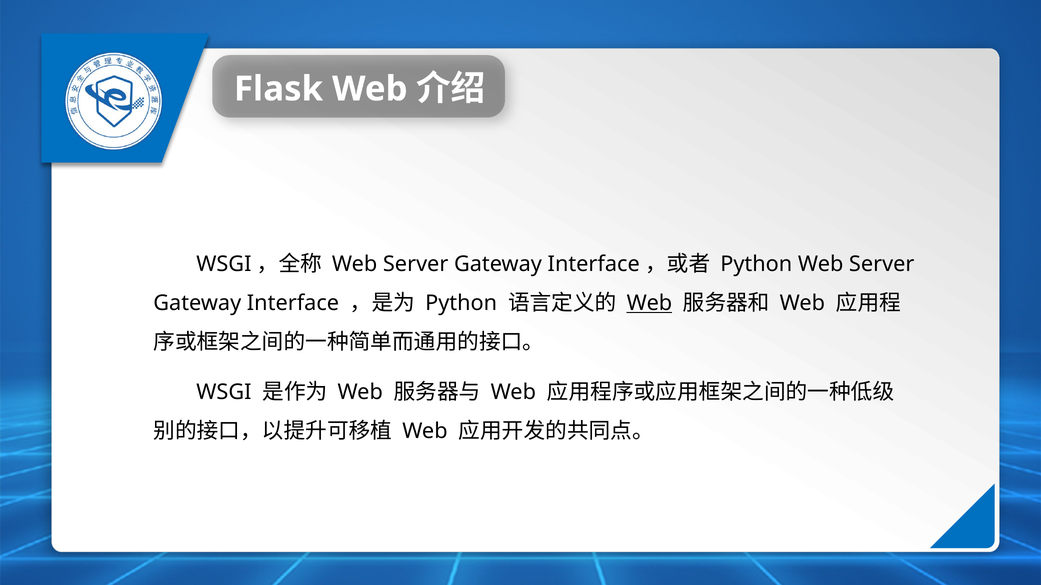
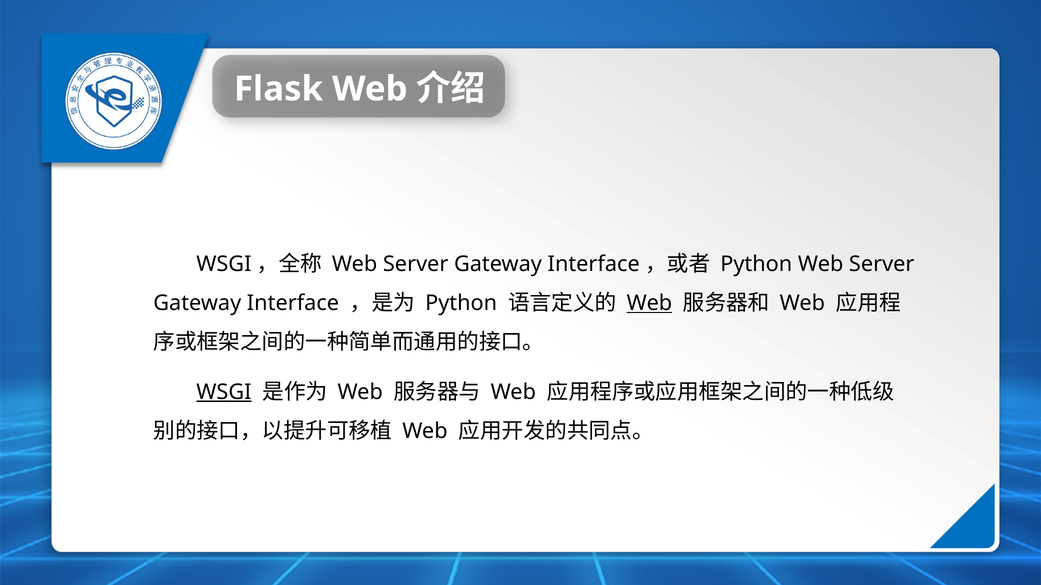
WSGI at (224, 392) underline: none -> present
